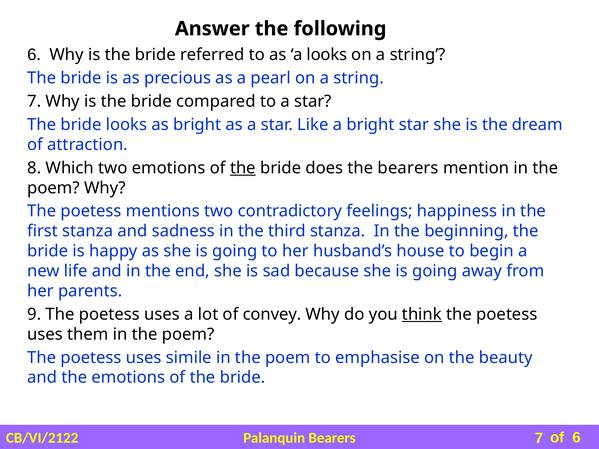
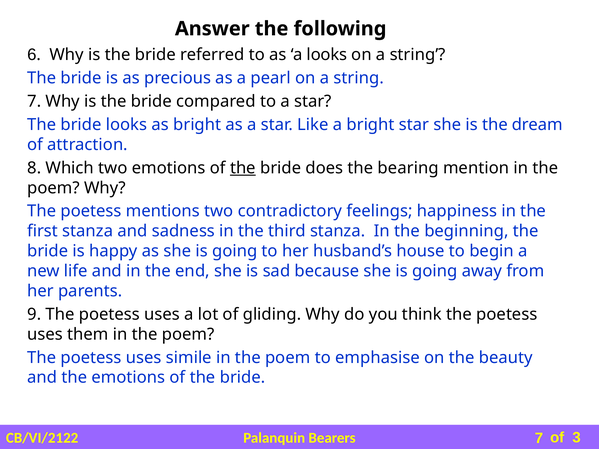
the bearers: bearers -> bearing
convey: convey -> gliding
think underline: present -> none
of 6: 6 -> 3
